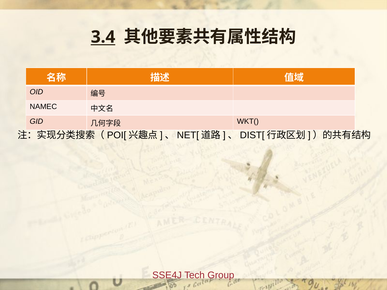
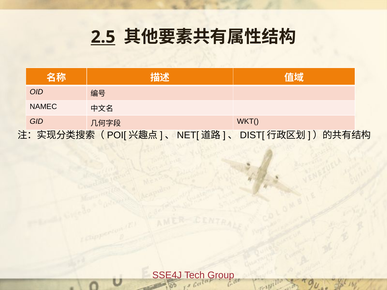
3.4: 3.4 -> 2.5
